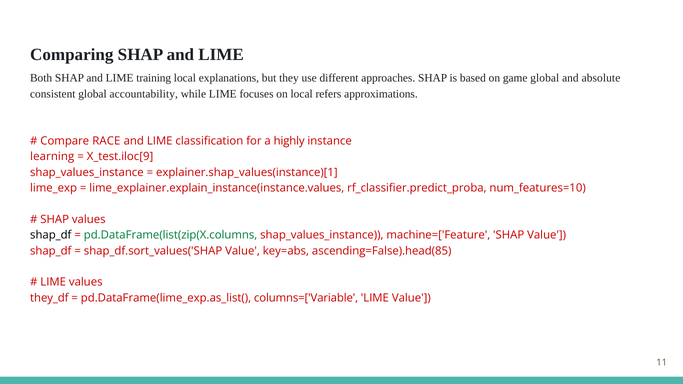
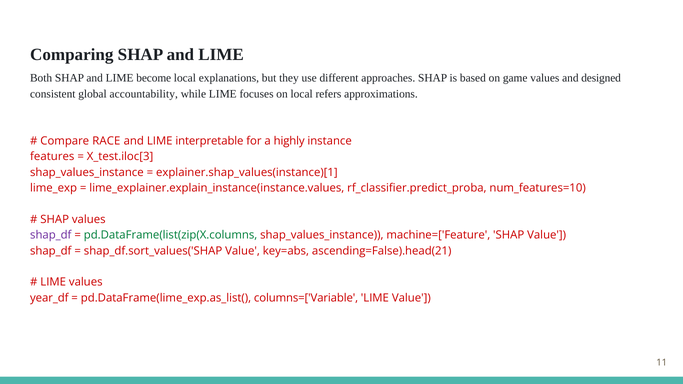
training: training -> become
game global: global -> values
absolute: absolute -> designed
classification: classification -> interpretable
learning: learning -> features
X_test.iloc[9: X_test.iloc[9 -> X_test.iloc[3
shap_df at (51, 235) colour: black -> purple
ascending=False).head(85: ascending=False).head(85 -> ascending=False).head(21
they_df: they_df -> year_df
